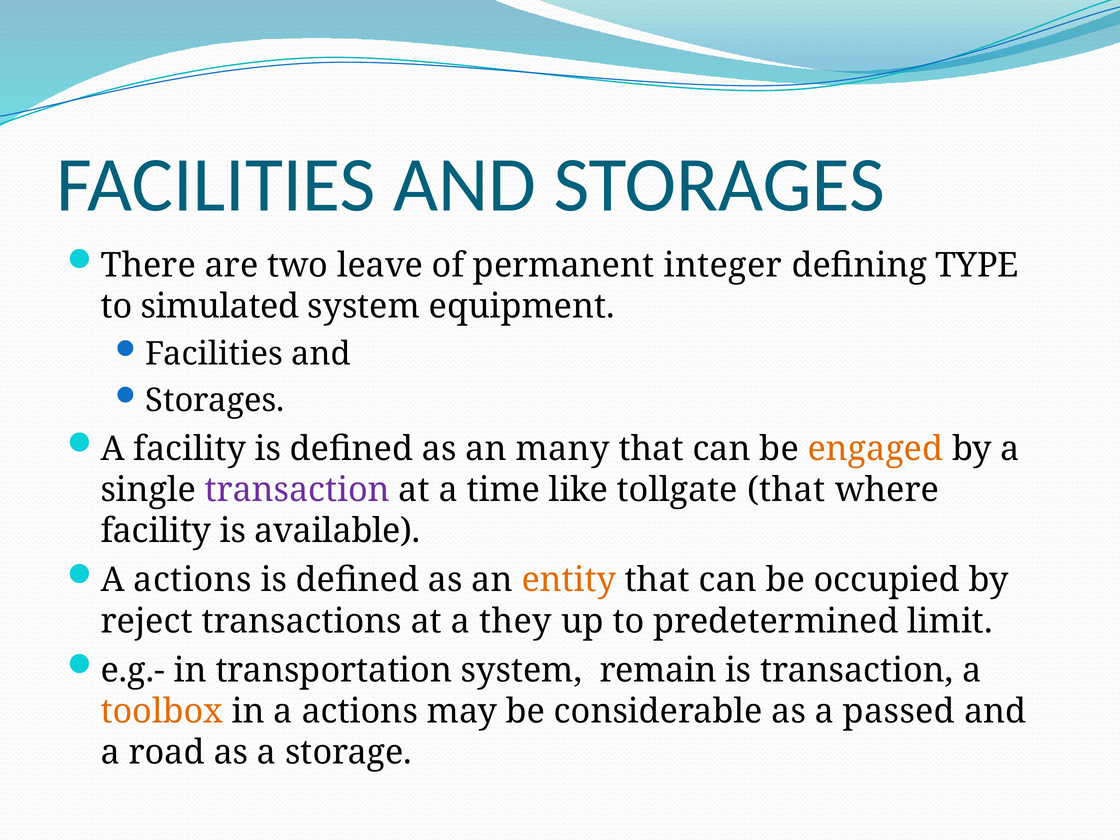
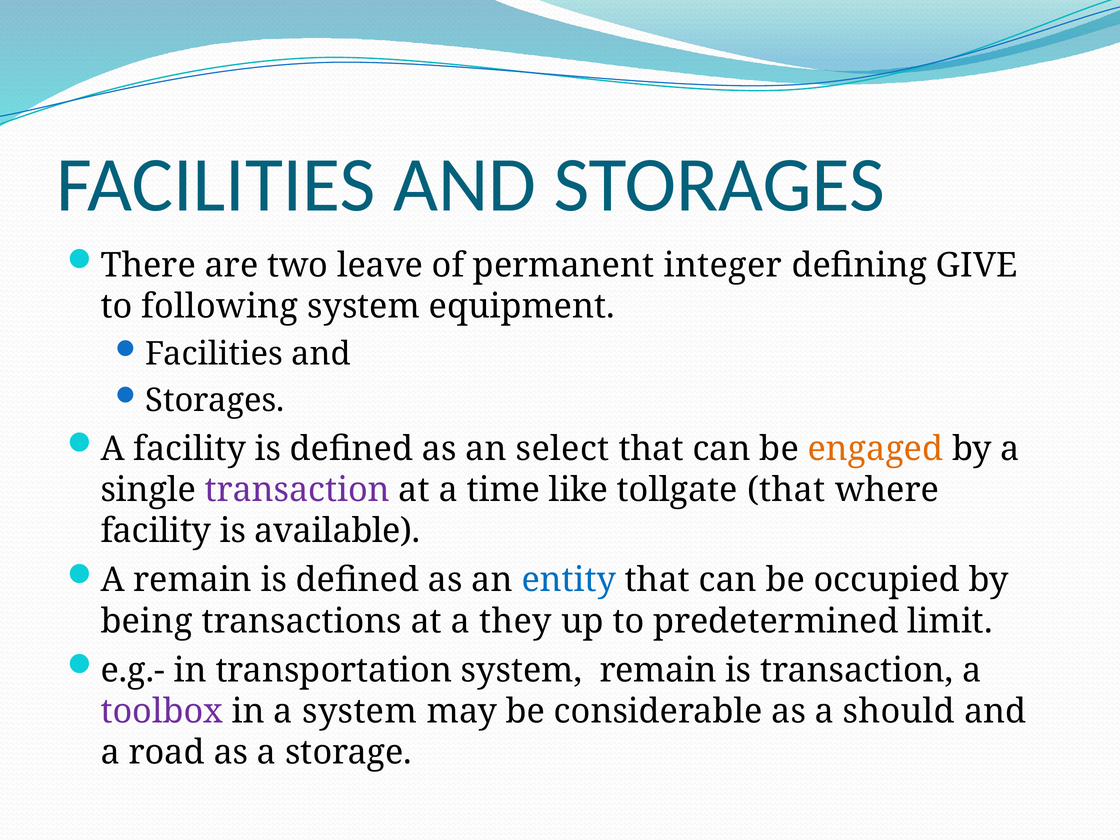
TYPE: TYPE -> GIVE
simulated: simulated -> following
many: many -> select
actions at (193, 580): actions -> remain
entity colour: orange -> blue
reject: reject -> being
toolbox colour: orange -> purple
in a actions: actions -> system
passed: passed -> should
